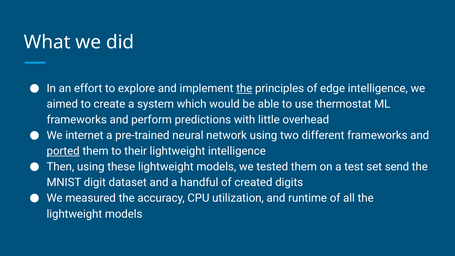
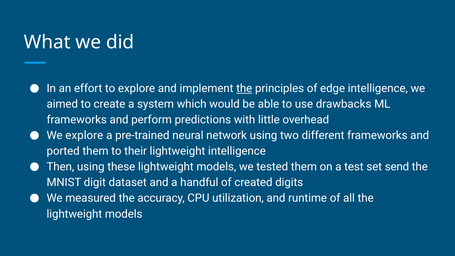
thermostat: thermostat -> drawbacks
We internet: internet -> explore
ported underline: present -> none
